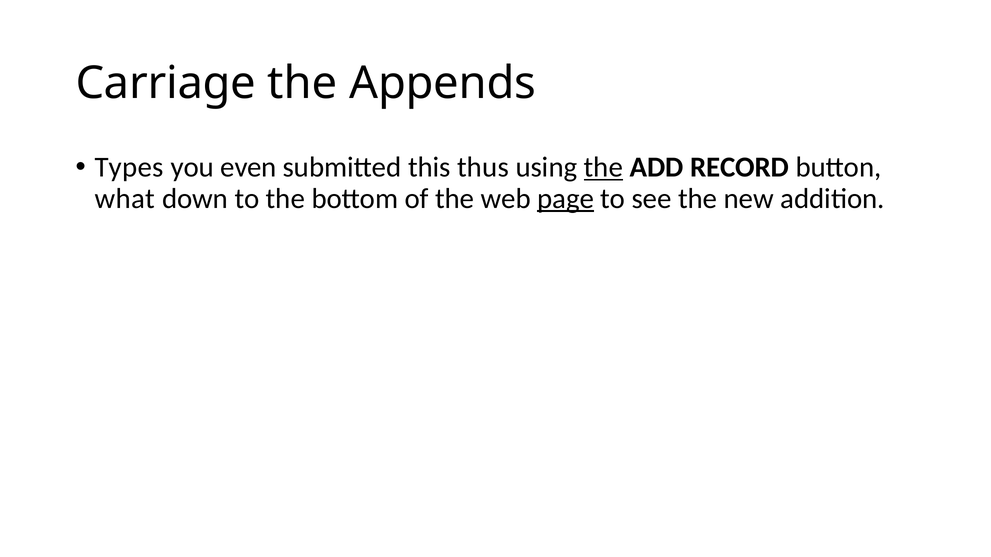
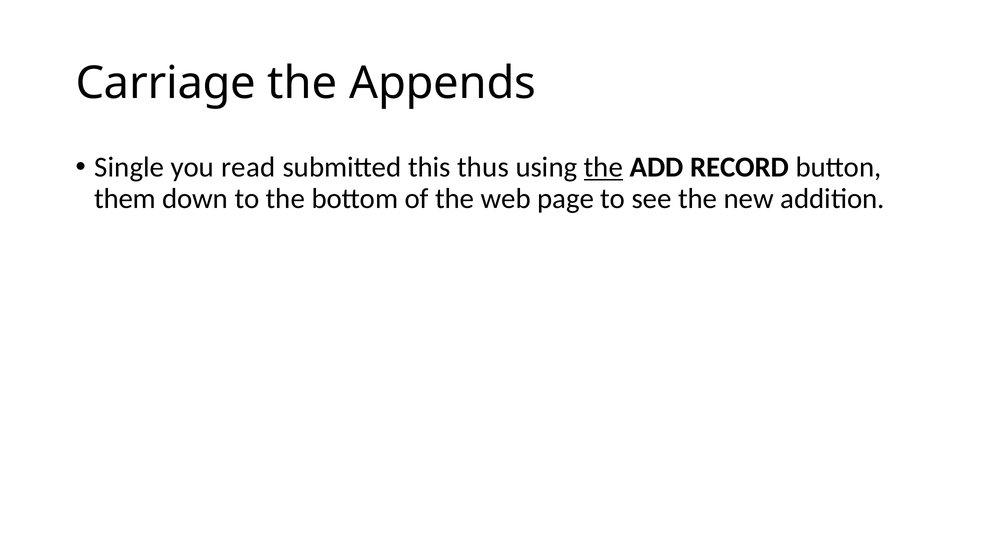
Types: Types -> Single
even: even -> read
what: what -> them
page underline: present -> none
